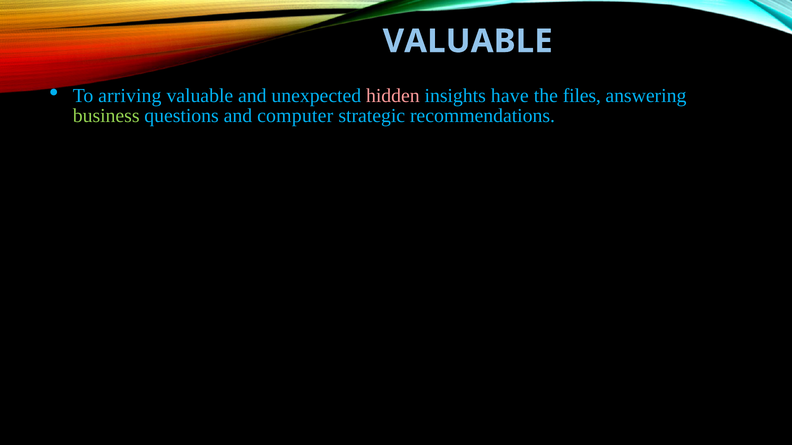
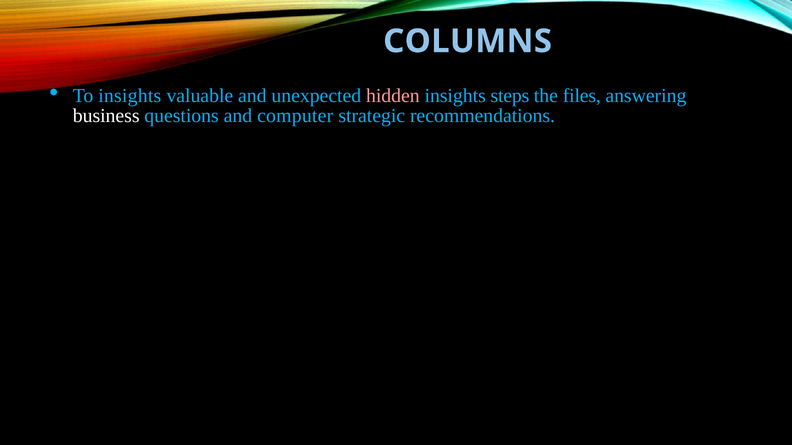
VALUABLE at (468, 41): VALUABLE -> COLUMNS
To arriving: arriving -> insights
have: have -> steps
business colour: light green -> white
